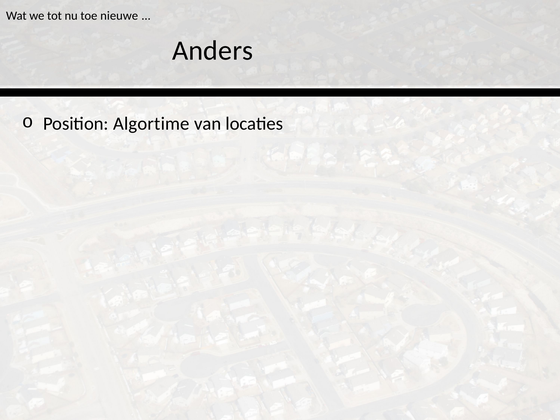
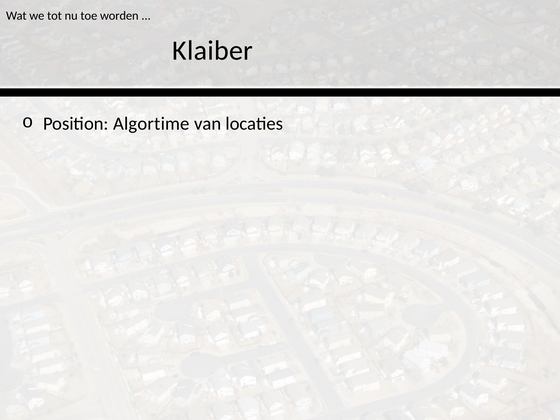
nieuwe: nieuwe -> worden
Anders: Anders -> Klaiber
